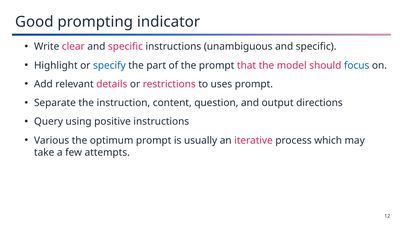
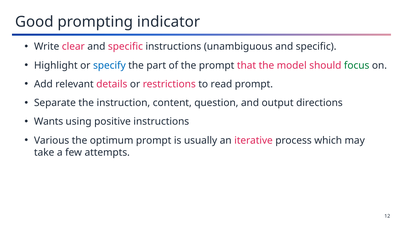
focus colour: blue -> green
uses: uses -> read
Query: Query -> Wants
